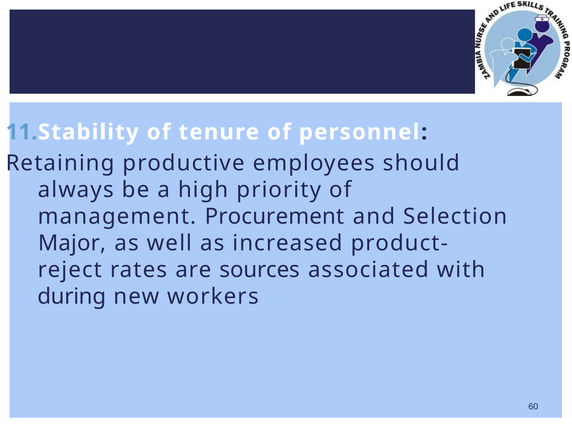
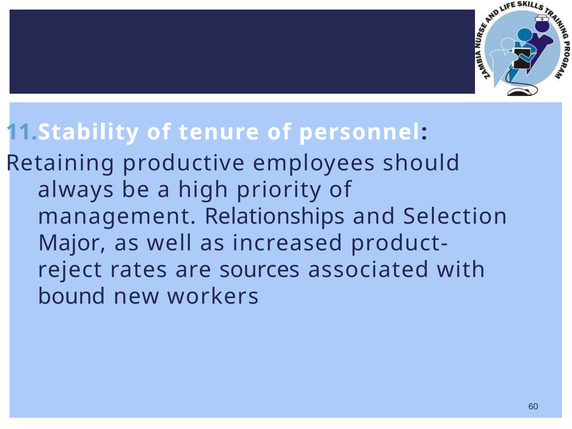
Procurement: Procurement -> Relationships
during: during -> bound
